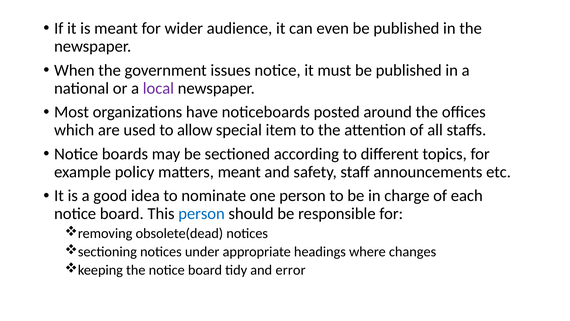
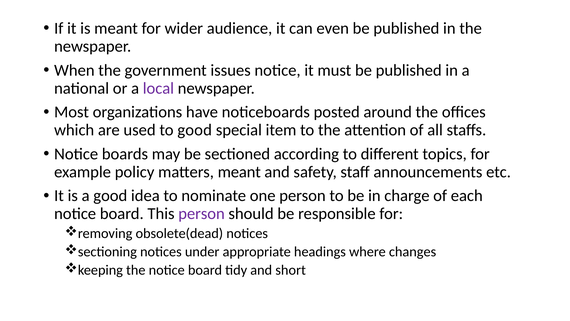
to allow: allow -> good
person at (202, 214) colour: blue -> purple
error: error -> short
